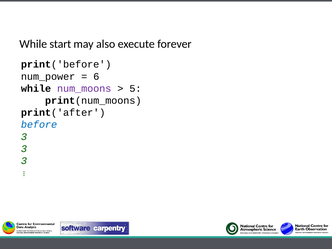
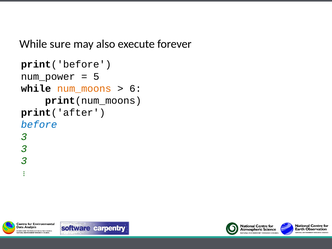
start: start -> sure
6: 6 -> 5
num_moons colour: purple -> orange
5: 5 -> 6
